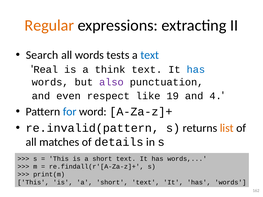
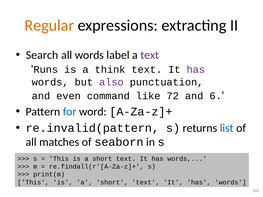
tests: tests -> label
text at (150, 55) colour: blue -> purple
Real: Real -> Runs
has at (196, 70) colour: blue -> purple
respect: respect -> command
19: 19 -> 72
4: 4 -> 6
list colour: orange -> blue
details: details -> seaborn
